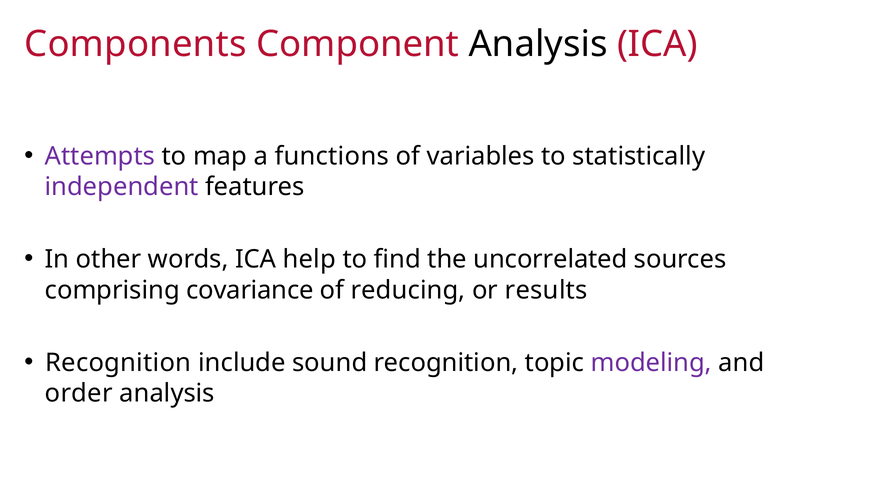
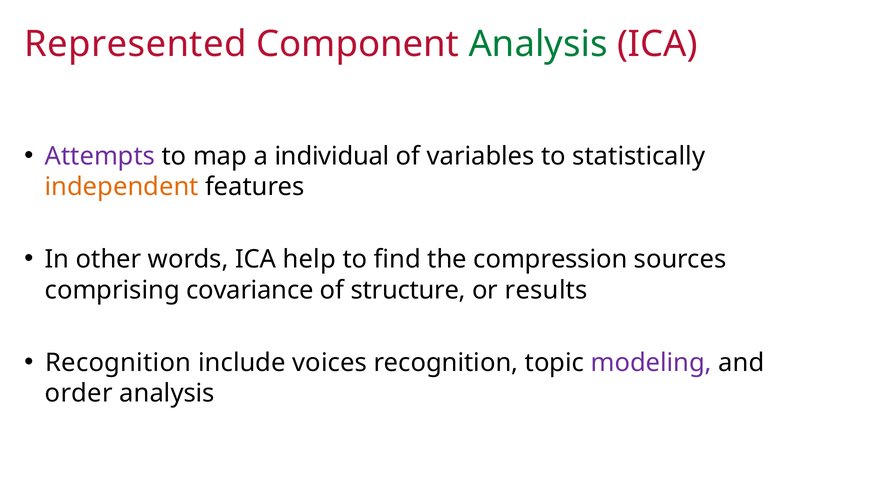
Components: Components -> Represented
Analysis at (538, 44) colour: black -> green
functions: functions -> individual
independent colour: purple -> orange
uncorrelated: uncorrelated -> compression
reducing: reducing -> structure
sound: sound -> voices
